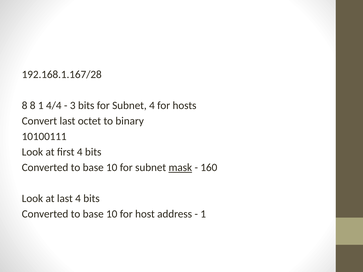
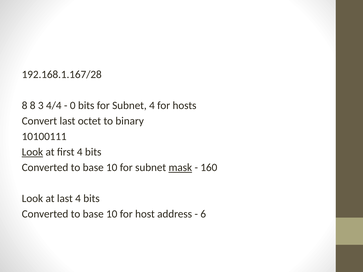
8 1: 1 -> 3
3: 3 -> 0
Look at (32, 152) underline: none -> present
1 at (203, 214): 1 -> 6
